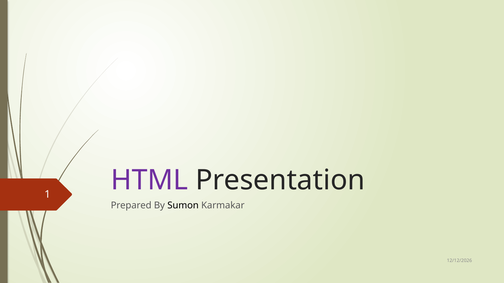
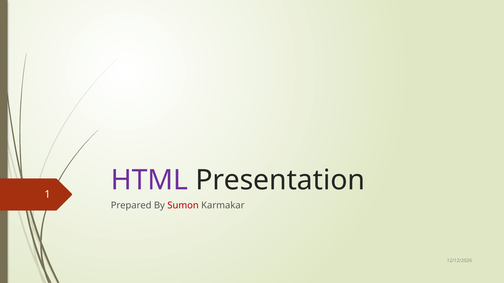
Sumon colour: black -> red
